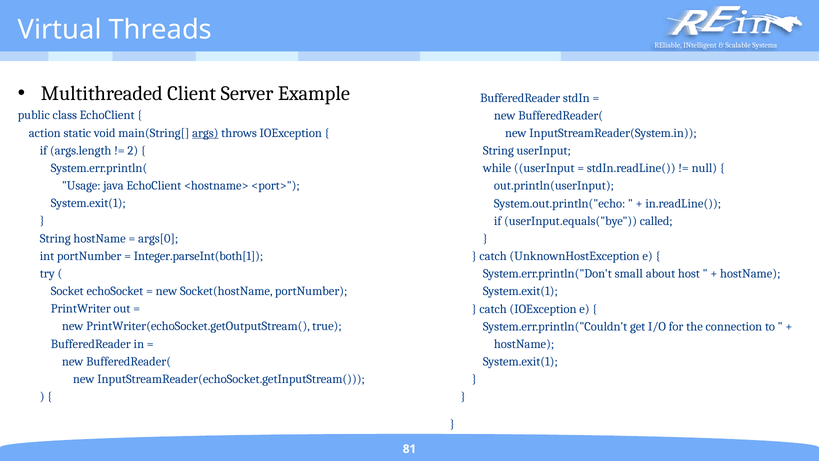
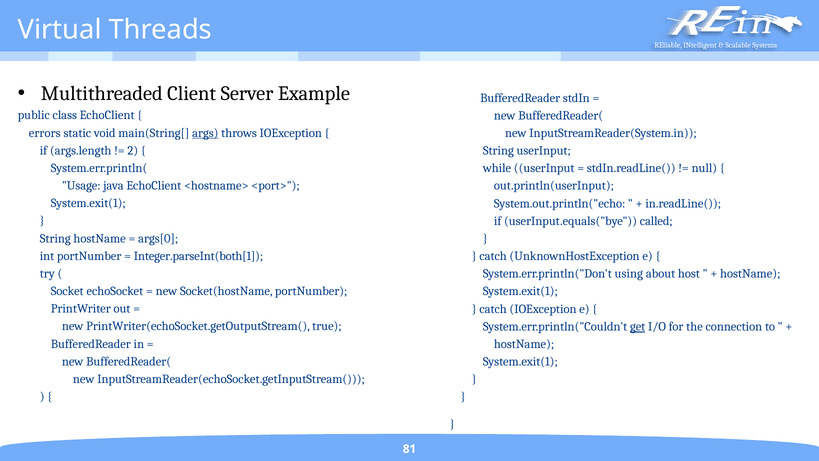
action: action -> errors
small: small -> using
get underline: none -> present
